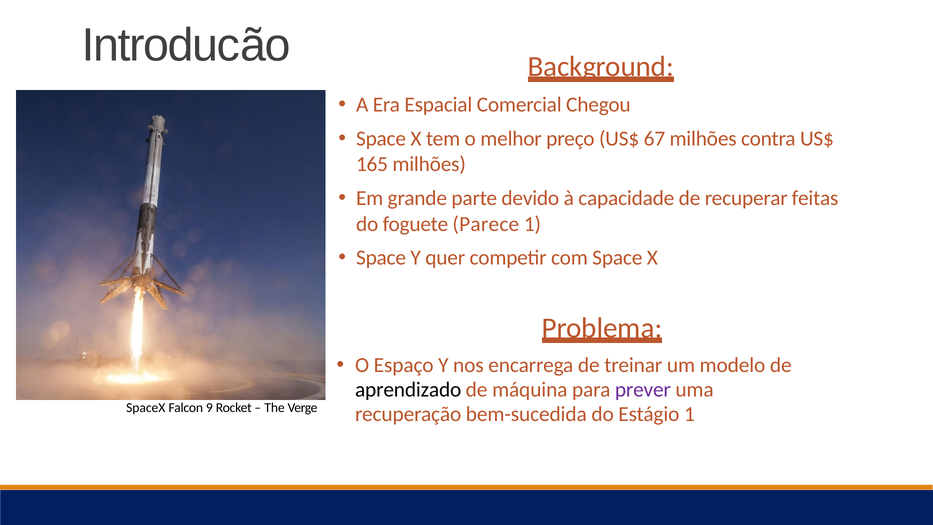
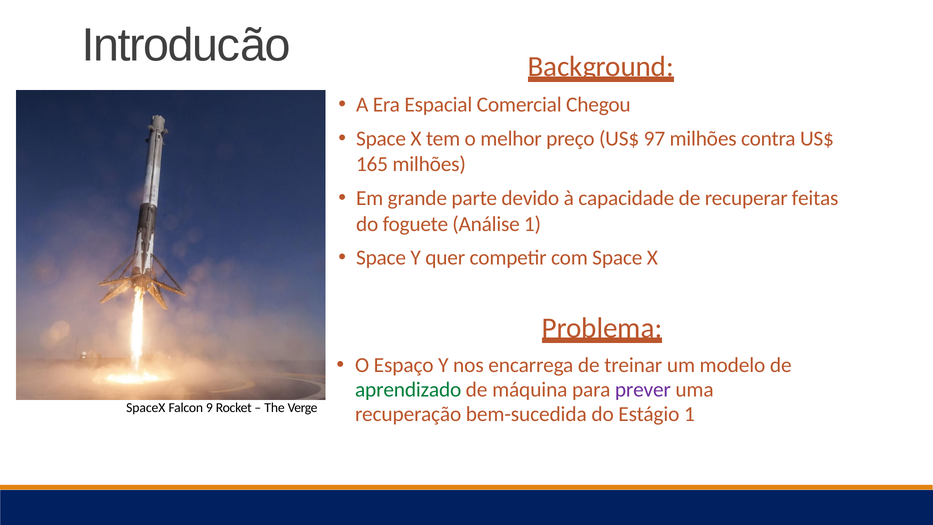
67: 67 -> 97
Parece: Parece -> Análise
aprendizado colour: black -> green
